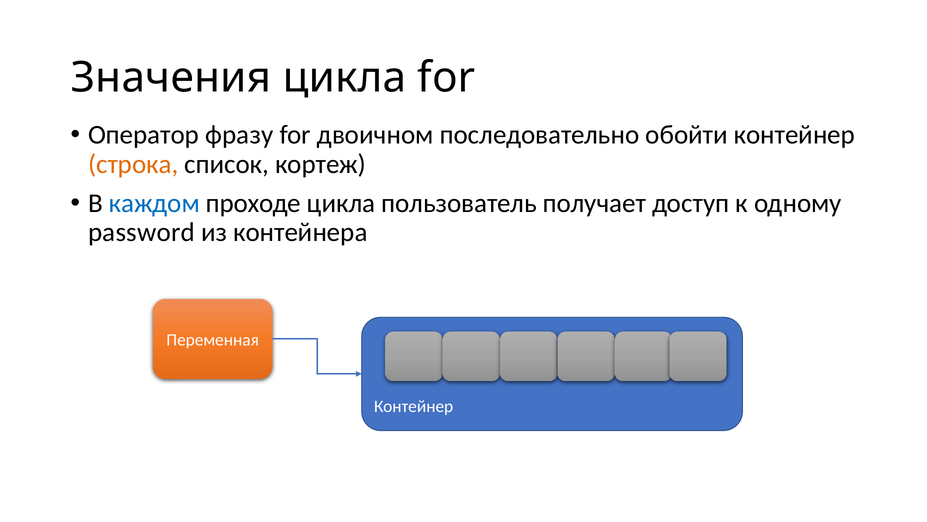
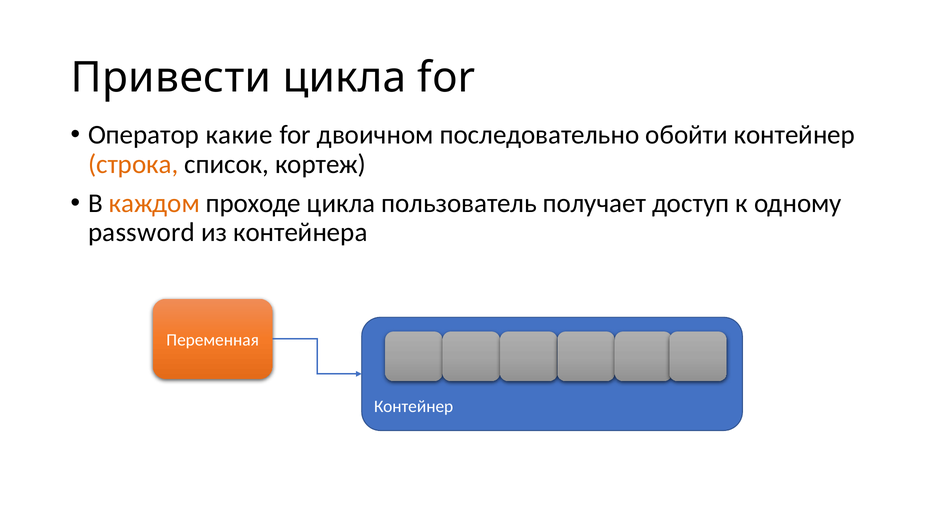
Значения: Значения -> Привести
фразу: фразу -> какие
каждом colour: blue -> orange
